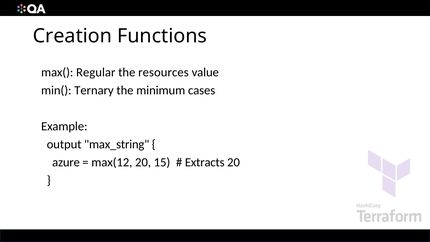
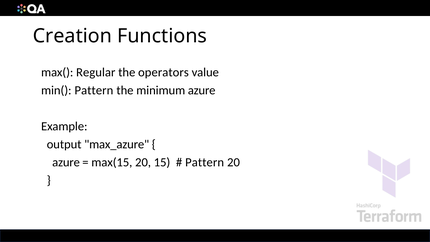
resources: resources -> operators
min( Ternary: Ternary -> Pattern
minimum cases: cases -> azure
max_string: max_string -> max_azure
max(12: max(12 -> max(15
Extracts at (205, 162): Extracts -> Pattern
